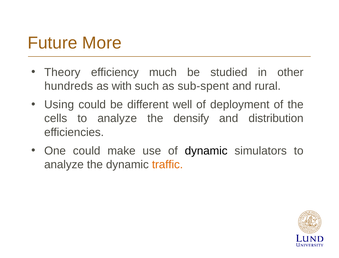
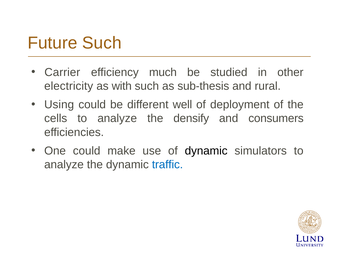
Future More: More -> Such
Theory: Theory -> Carrier
hundreds: hundreds -> electricity
sub-spent: sub-spent -> sub-thesis
distribution: distribution -> consumers
traffic colour: orange -> blue
